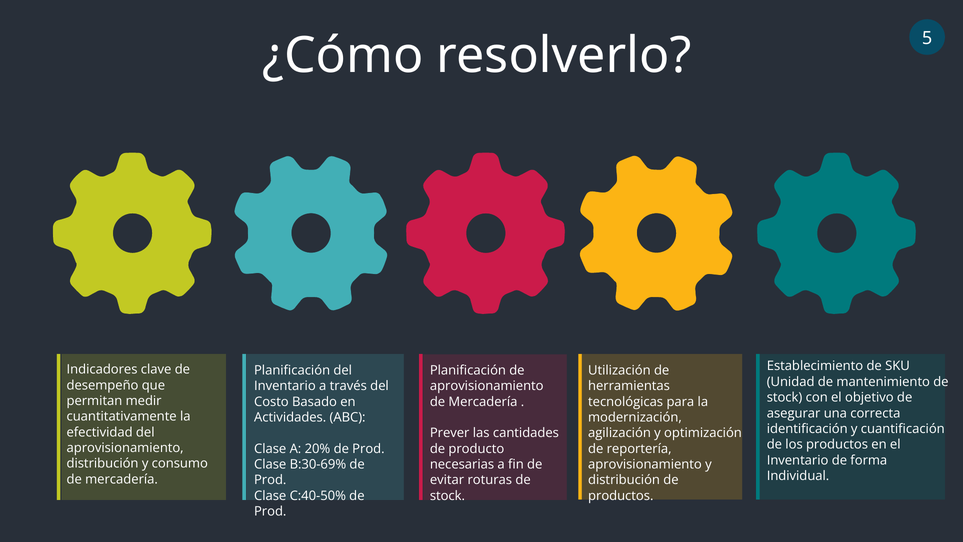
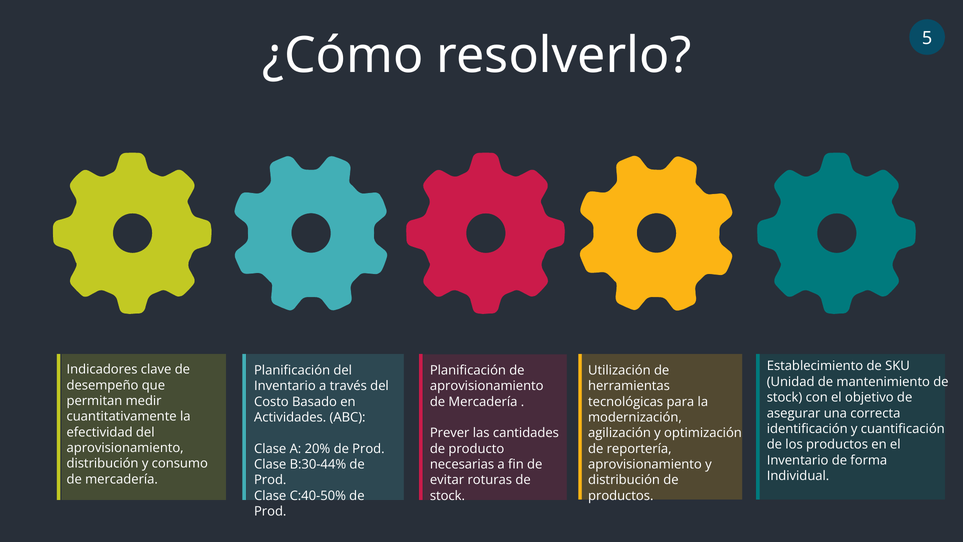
B:30-69%: B:30-69% -> B:30-44%
